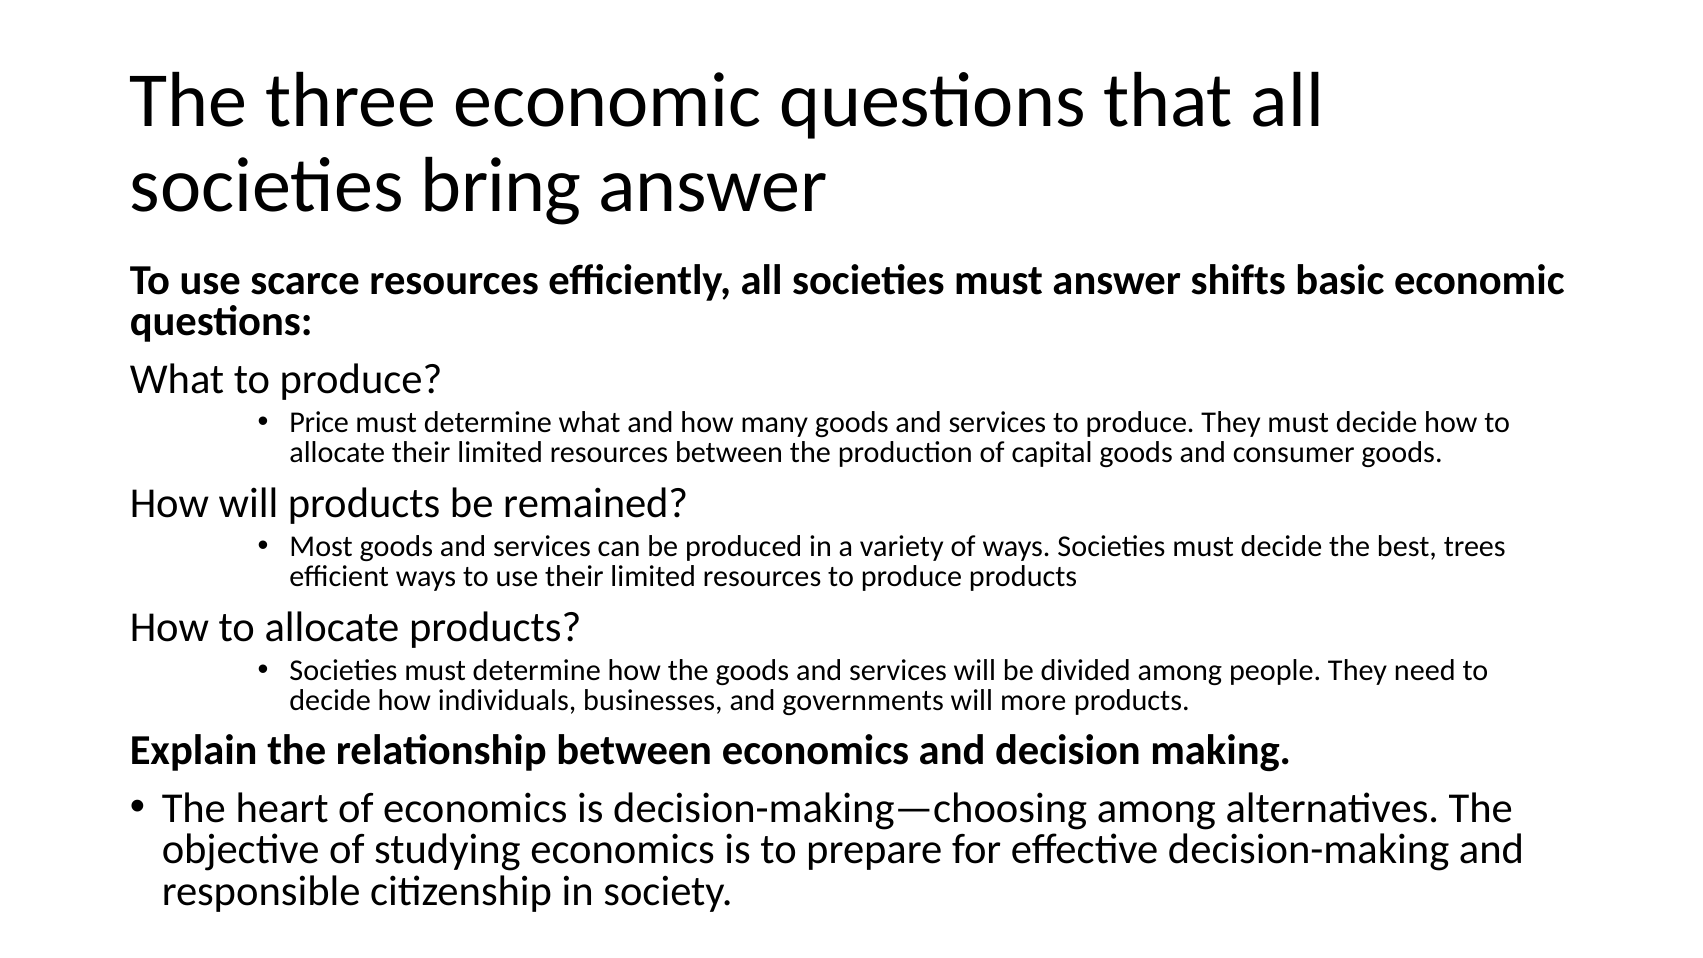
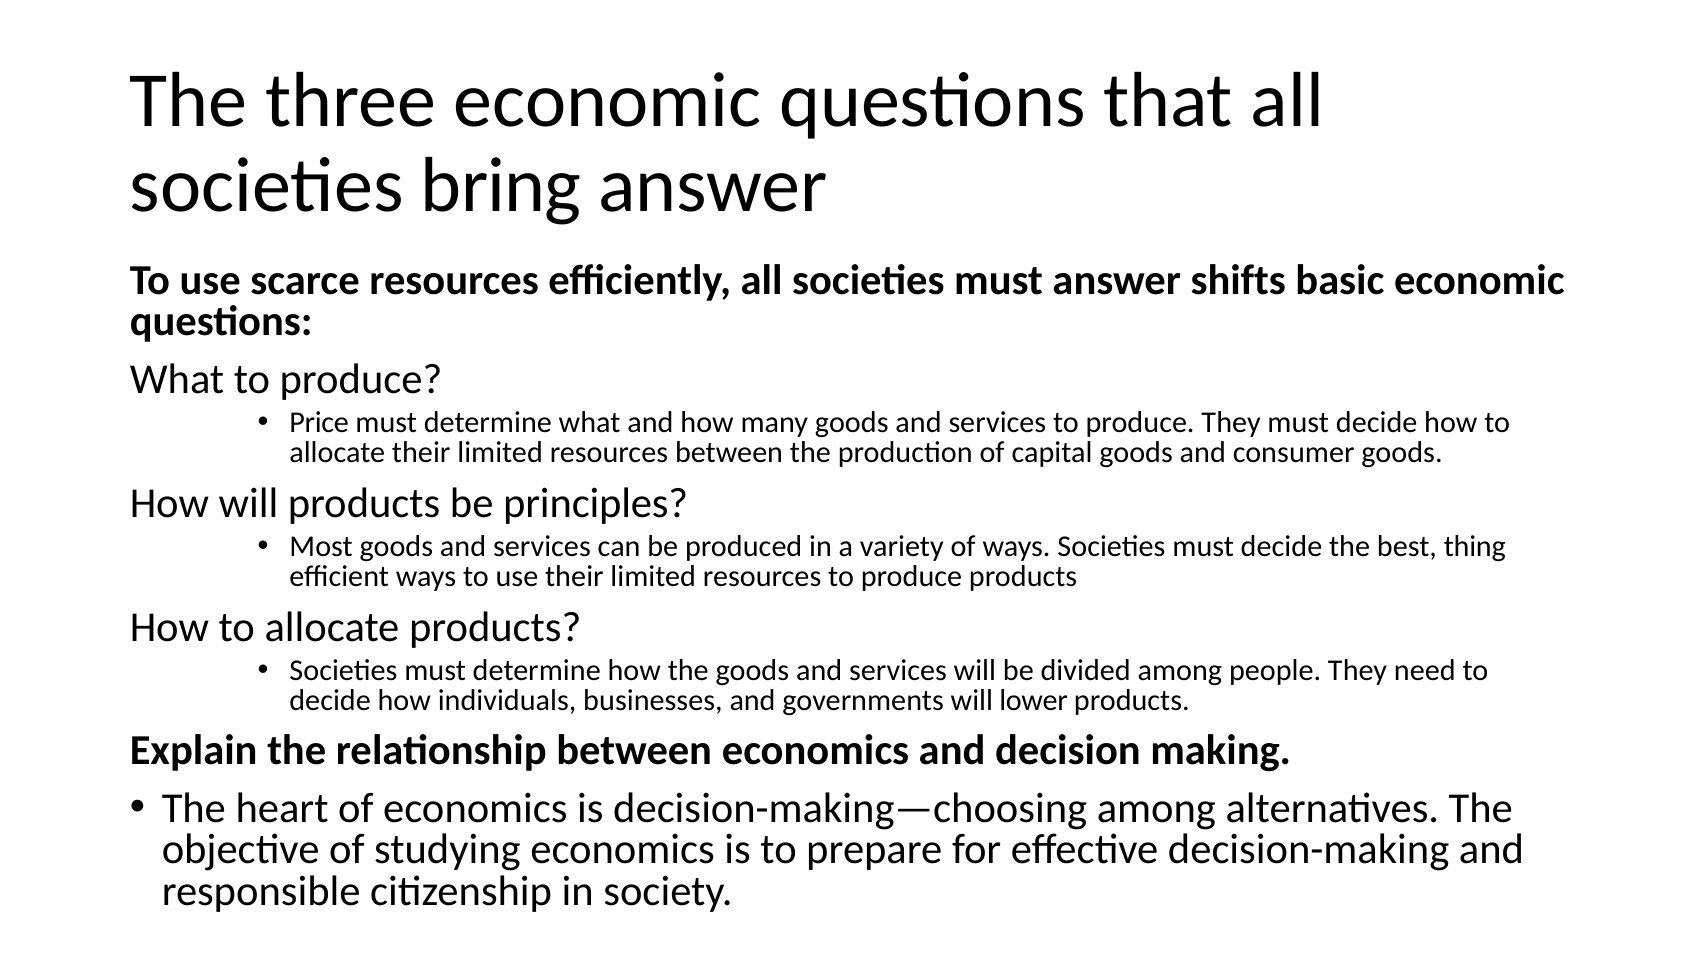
remained: remained -> principles
trees: trees -> thing
more: more -> lower
